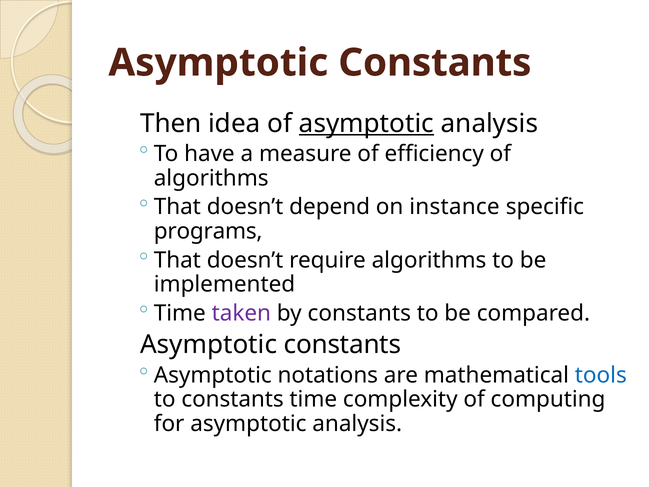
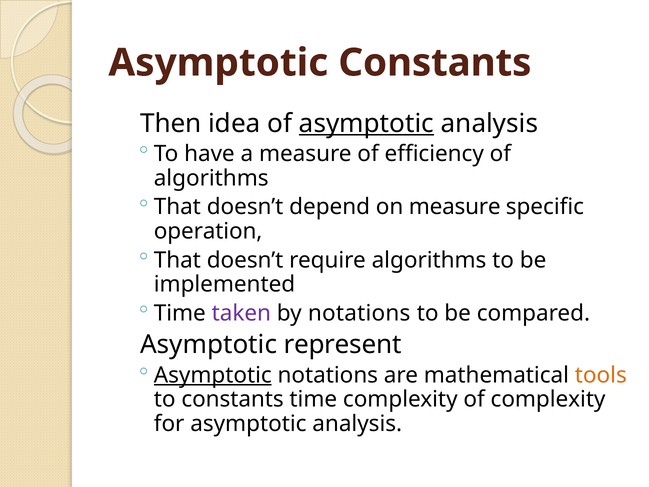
on instance: instance -> measure
programs: programs -> operation
by constants: constants -> notations
constants at (343, 345): constants -> represent
Asymptotic at (213, 375) underline: none -> present
tools colour: blue -> orange
of computing: computing -> complexity
